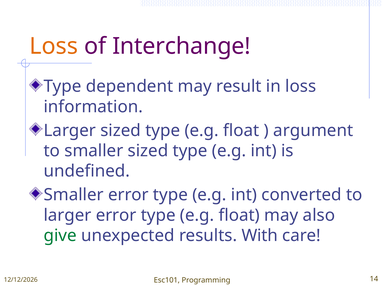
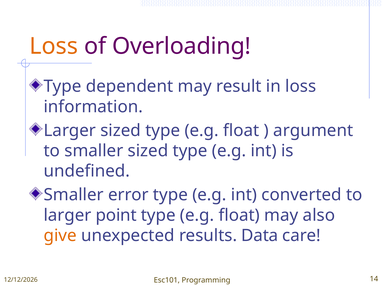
Interchange: Interchange -> Overloading
larger error: error -> point
give colour: green -> orange
With: With -> Data
